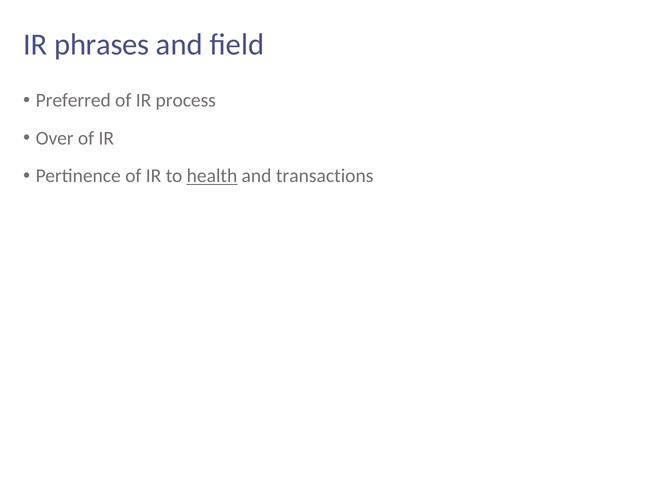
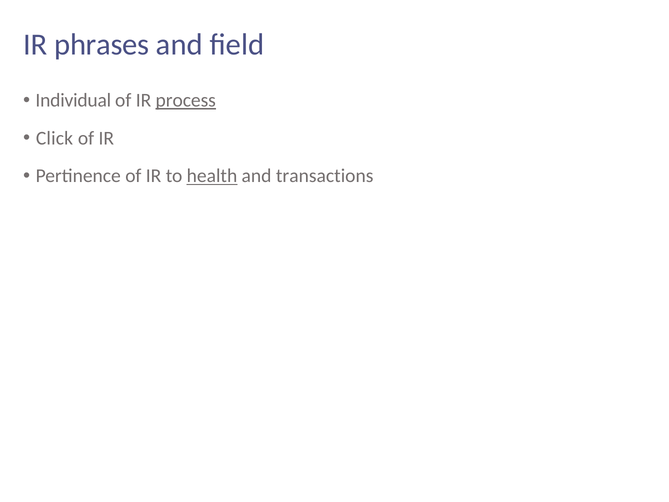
Preferred: Preferred -> Individual
process underline: none -> present
Over: Over -> Click
